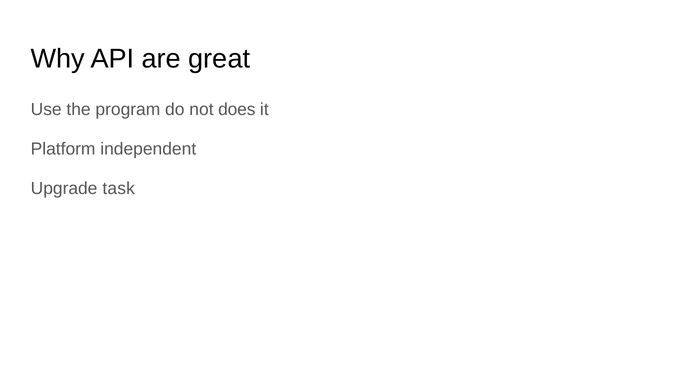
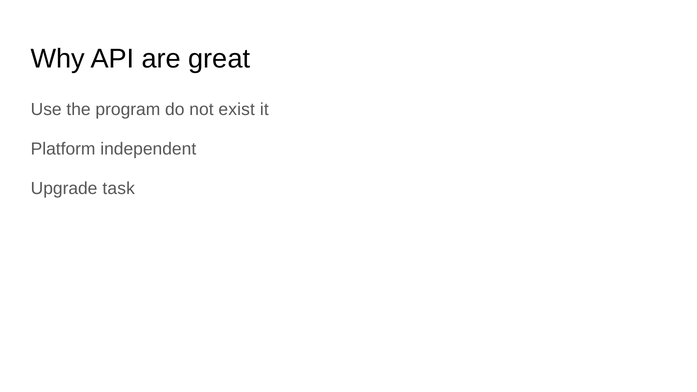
does: does -> exist
